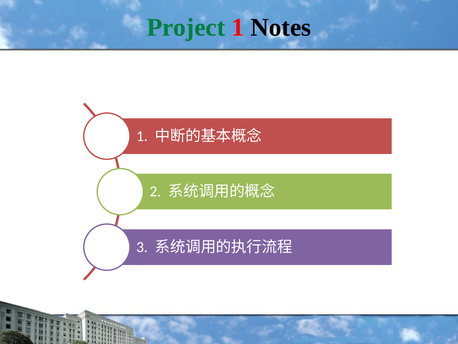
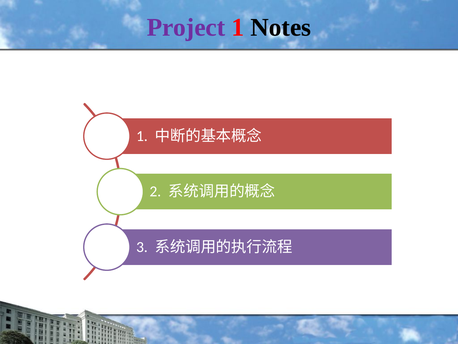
Project colour: green -> purple
